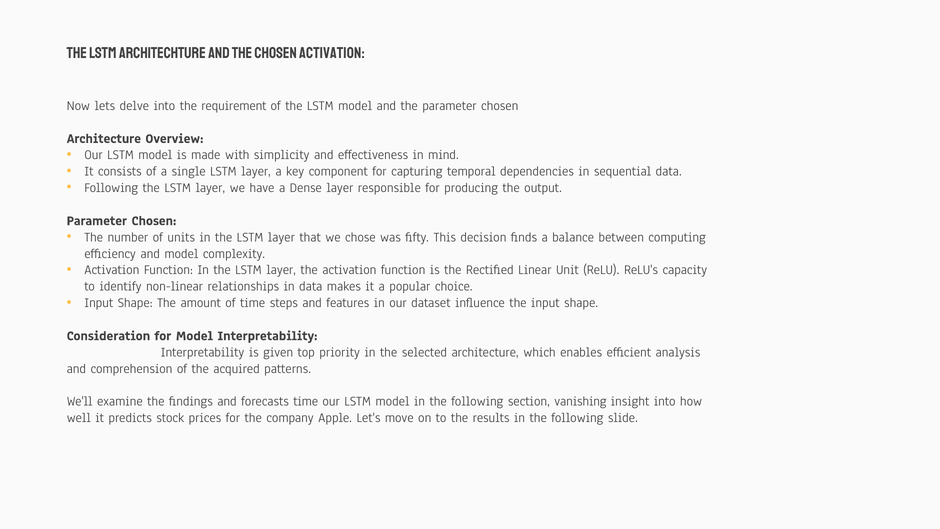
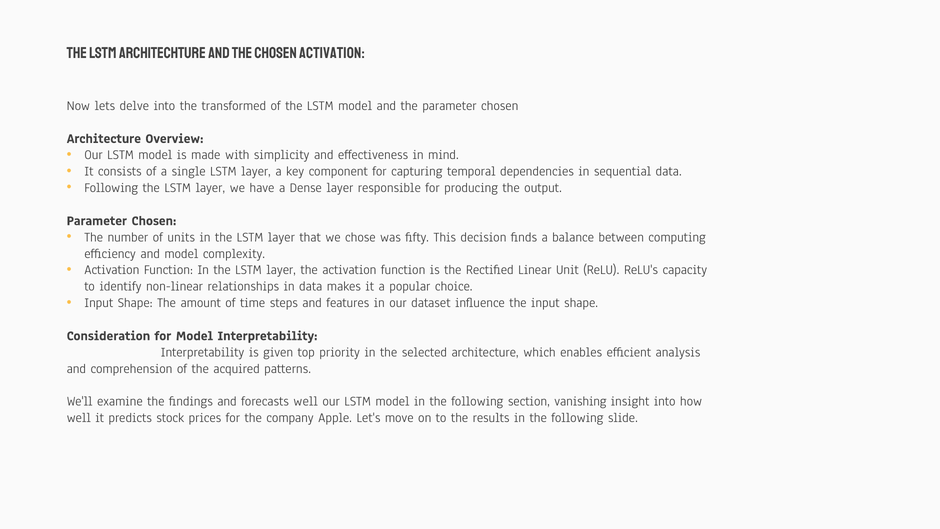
requirement: requirement -> transformed
forecasts time: time -> well
